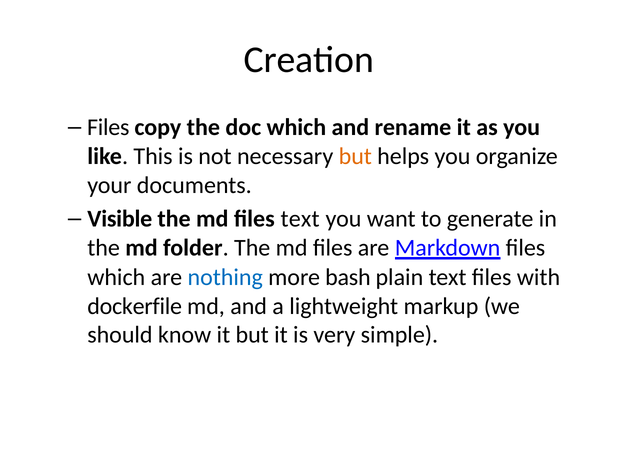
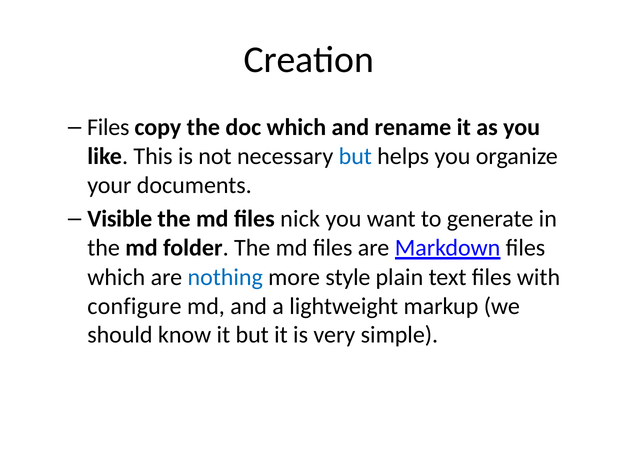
but at (355, 156) colour: orange -> blue
files text: text -> nick
bash: bash -> style
dockerfile: dockerfile -> configure
